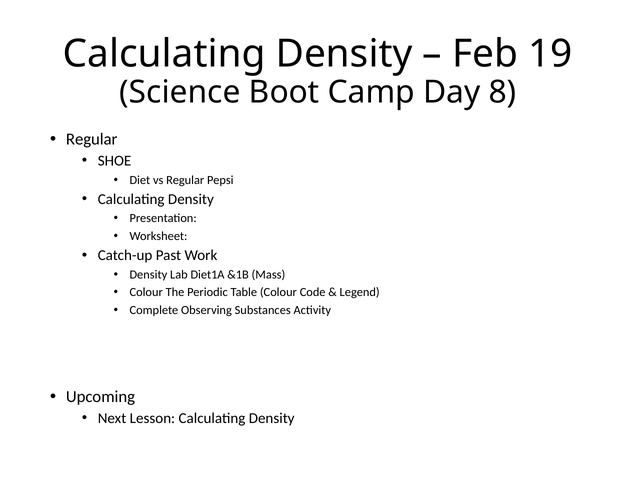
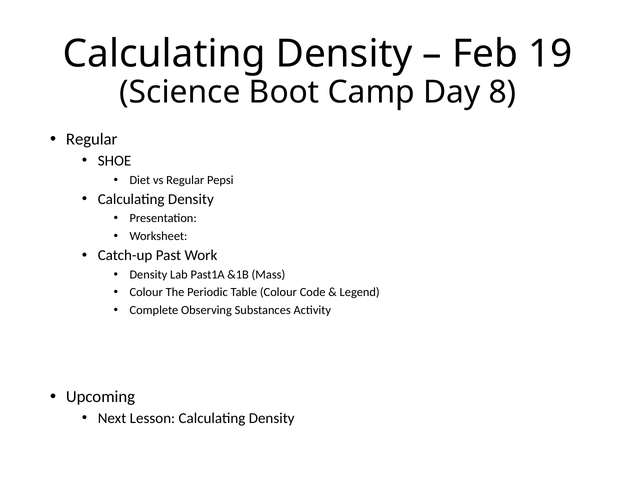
Diet1A: Diet1A -> Past1A
